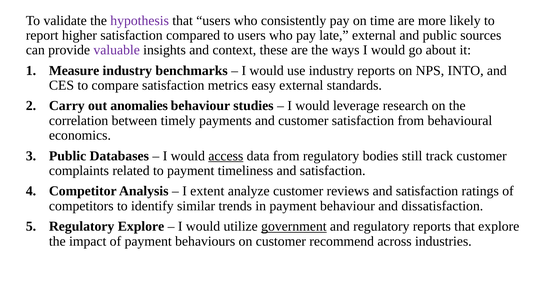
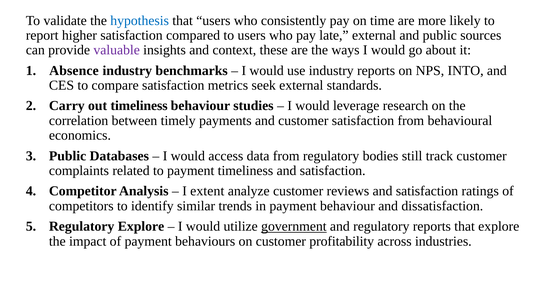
hypothesis colour: purple -> blue
Measure: Measure -> Absence
easy: easy -> seek
out anomalies: anomalies -> timeliness
access underline: present -> none
recommend: recommend -> profitability
